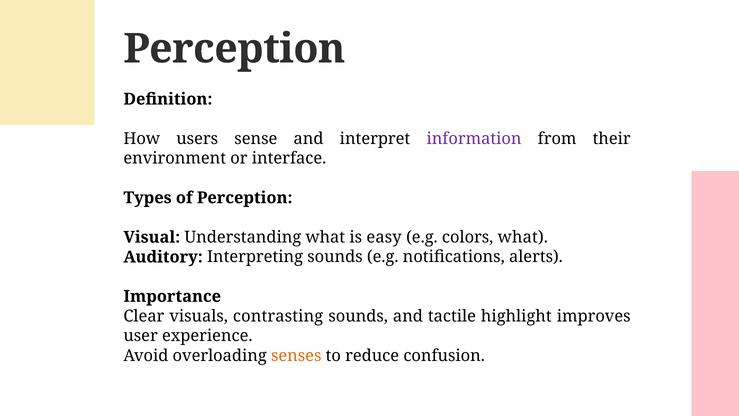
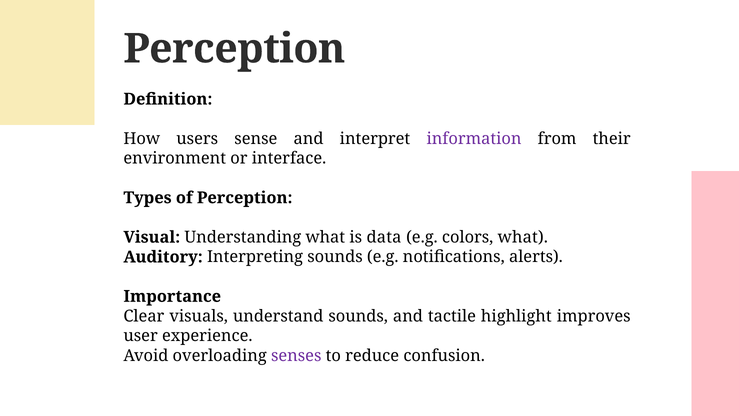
easy: easy -> data
contrasting: contrasting -> understand
senses colour: orange -> purple
